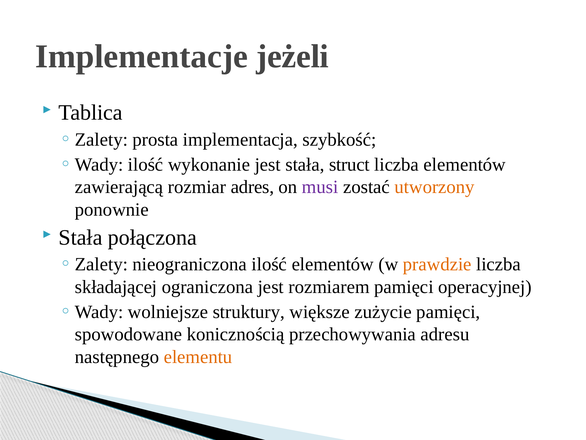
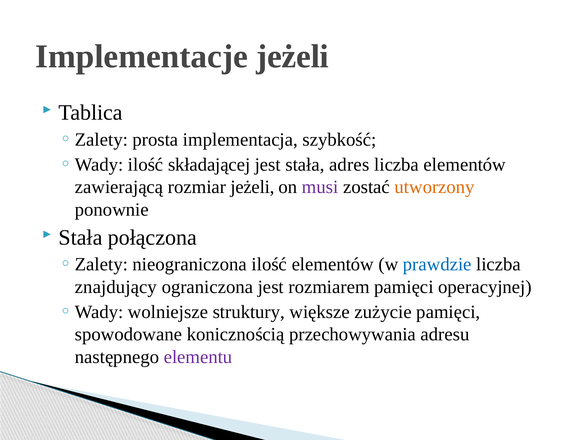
wykonanie: wykonanie -> składającej
struct: struct -> adres
rozmiar adres: adres -> jeżeli
prawdzie colour: orange -> blue
składającej: składającej -> znajdujący
elementu colour: orange -> purple
